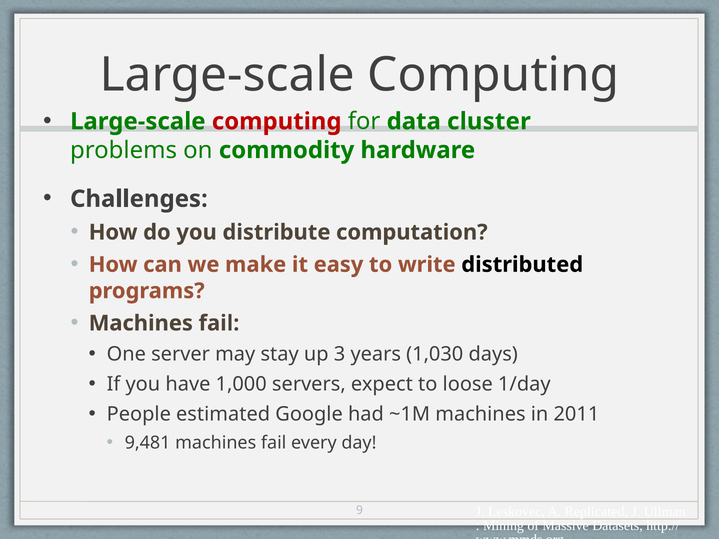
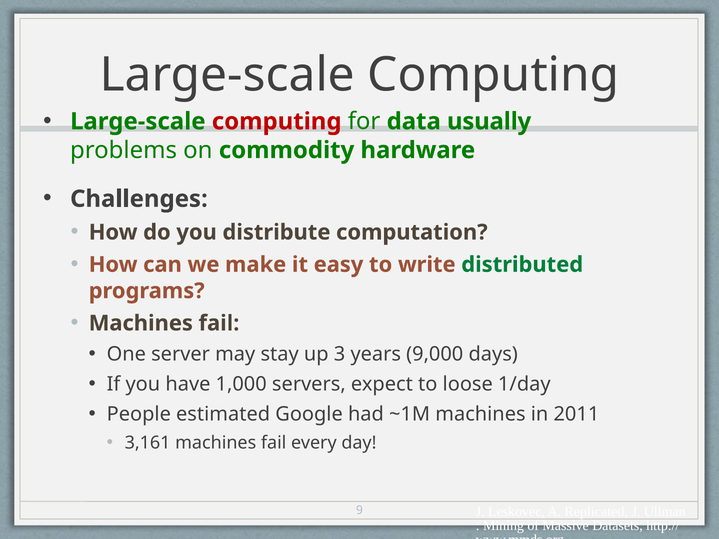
cluster: cluster -> usually
distributed colour: black -> green
1,030: 1,030 -> 9,000
9,481: 9,481 -> 3,161
